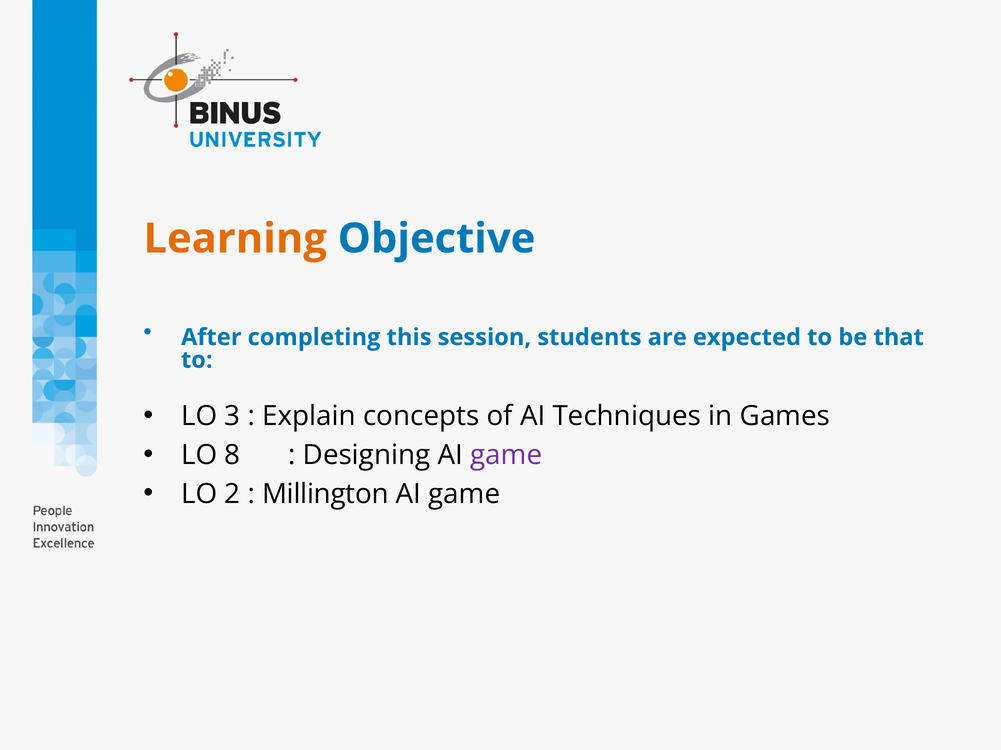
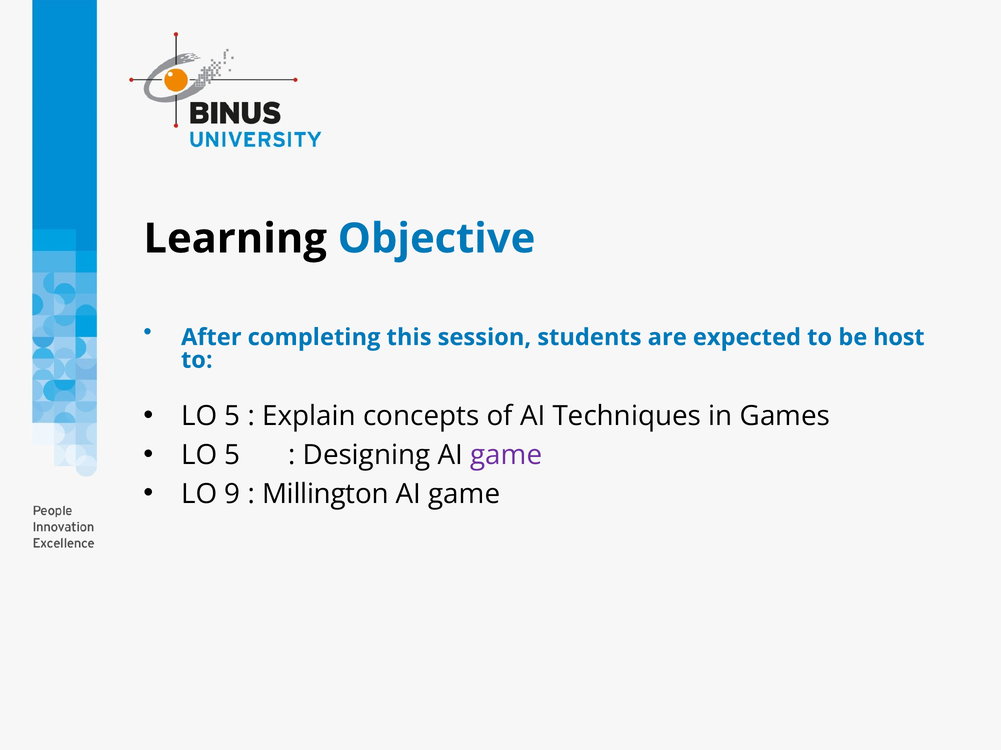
Learning colour: orange -> black
that: that -> host
3 at (232, 417): 3 -> 5
8 at (232, 455): 8 -> 5
2: 2 -> 9
